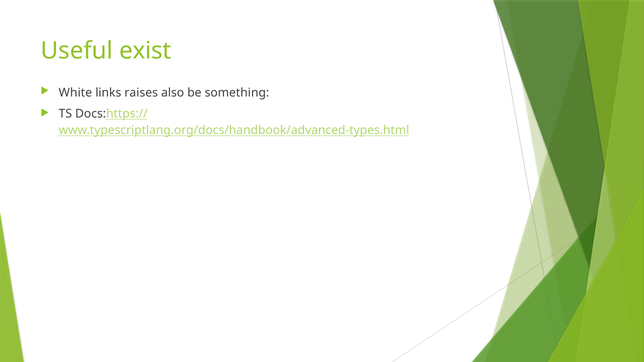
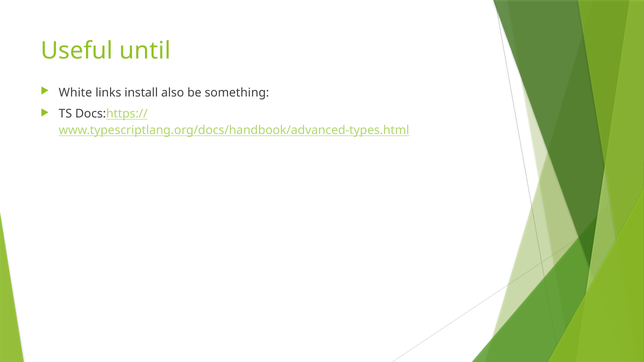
exist: exist -> until
raises: raises -> install
